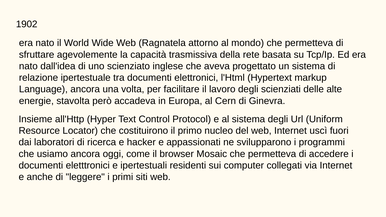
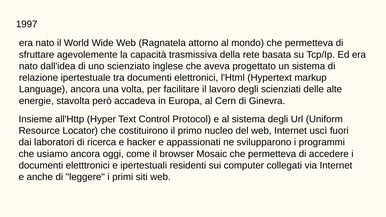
1902: 1902 -> 1997
